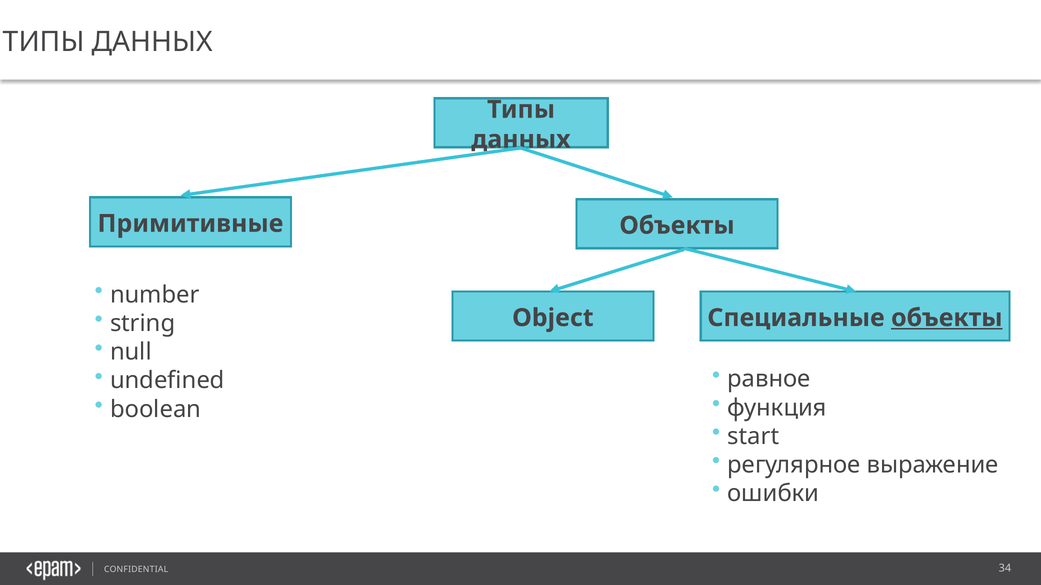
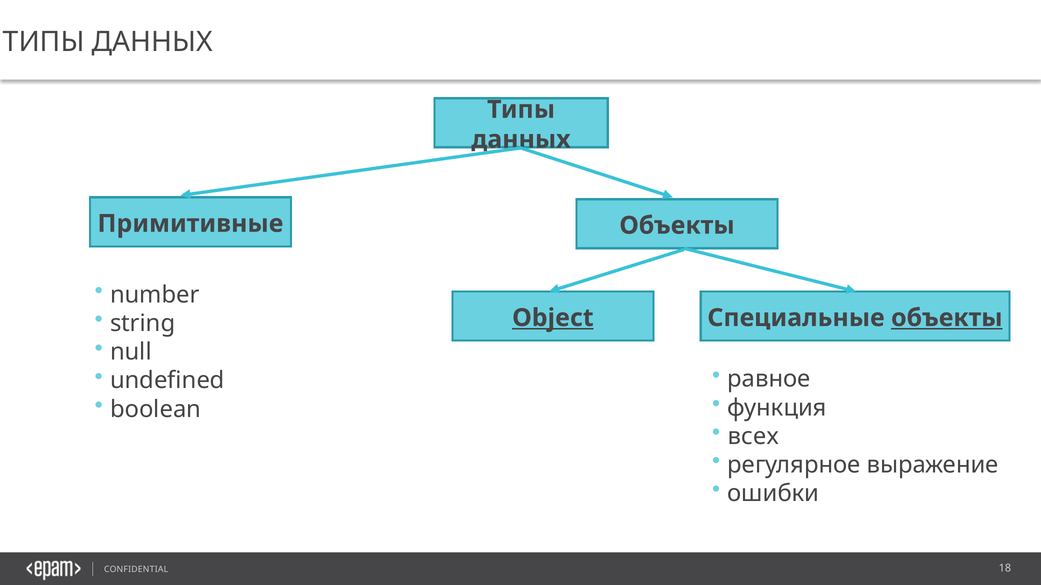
Object underline: none -> present
start: start -> всех
34: 34 -> 18
